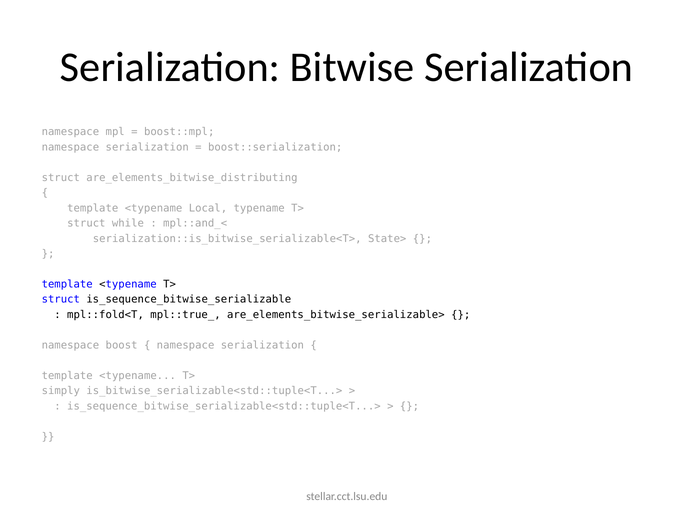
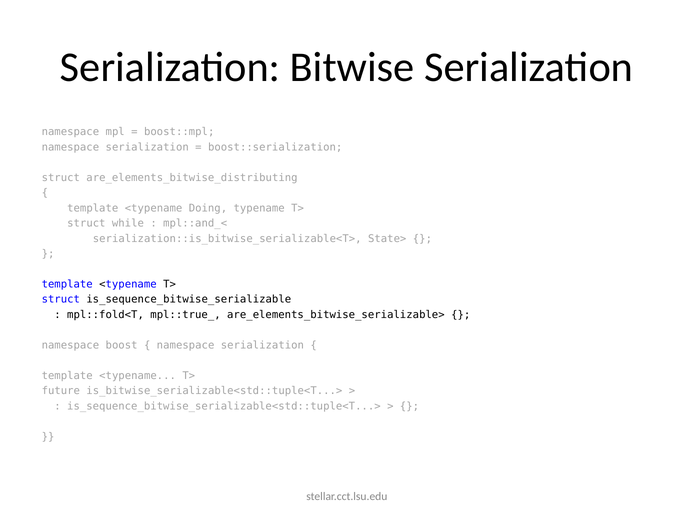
Local: Local -> Doing
simply: simply -> future
